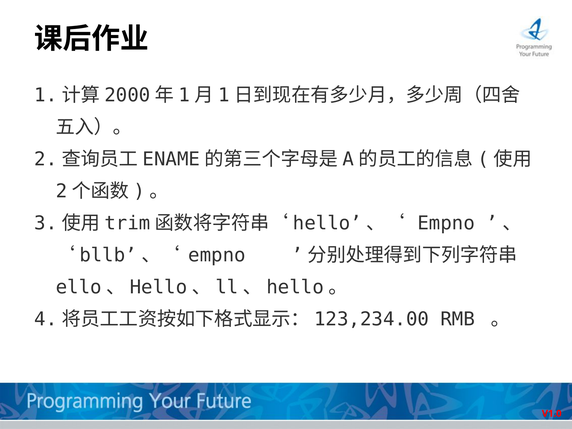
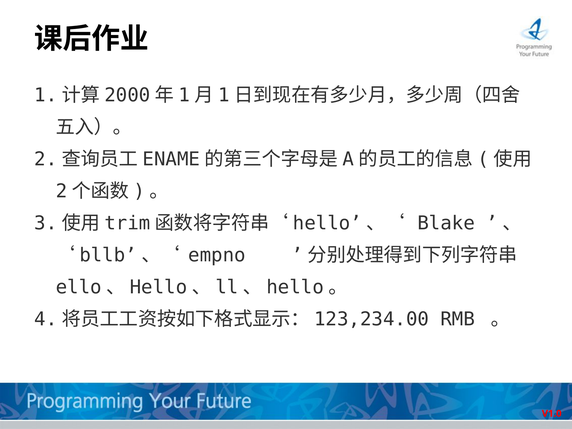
Empno at (446, 223): Empno -> Blake
